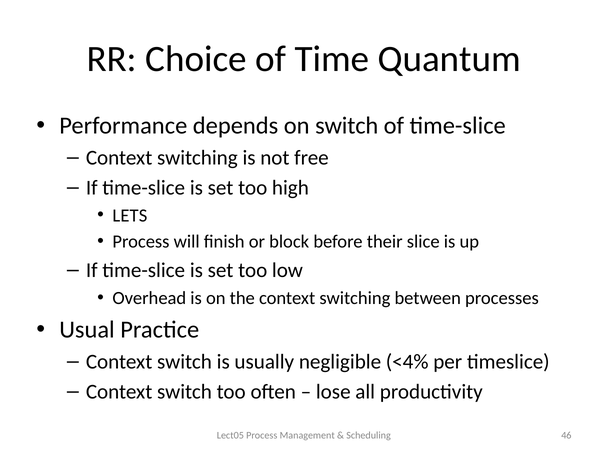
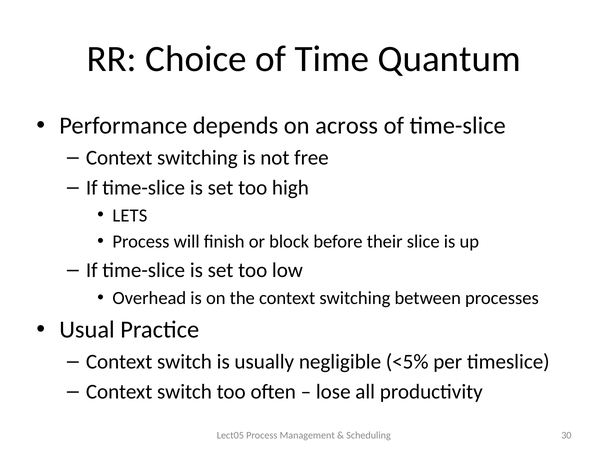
on switch: switch -> across
<4%: <4% -> <5%
46: 46 -> 30
